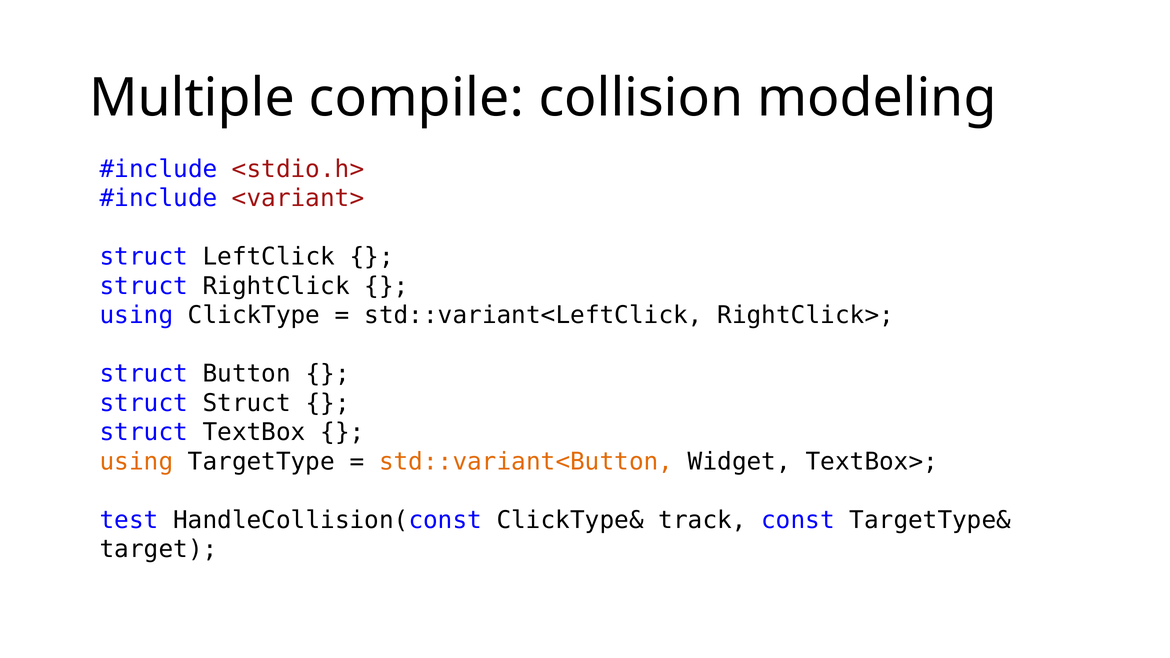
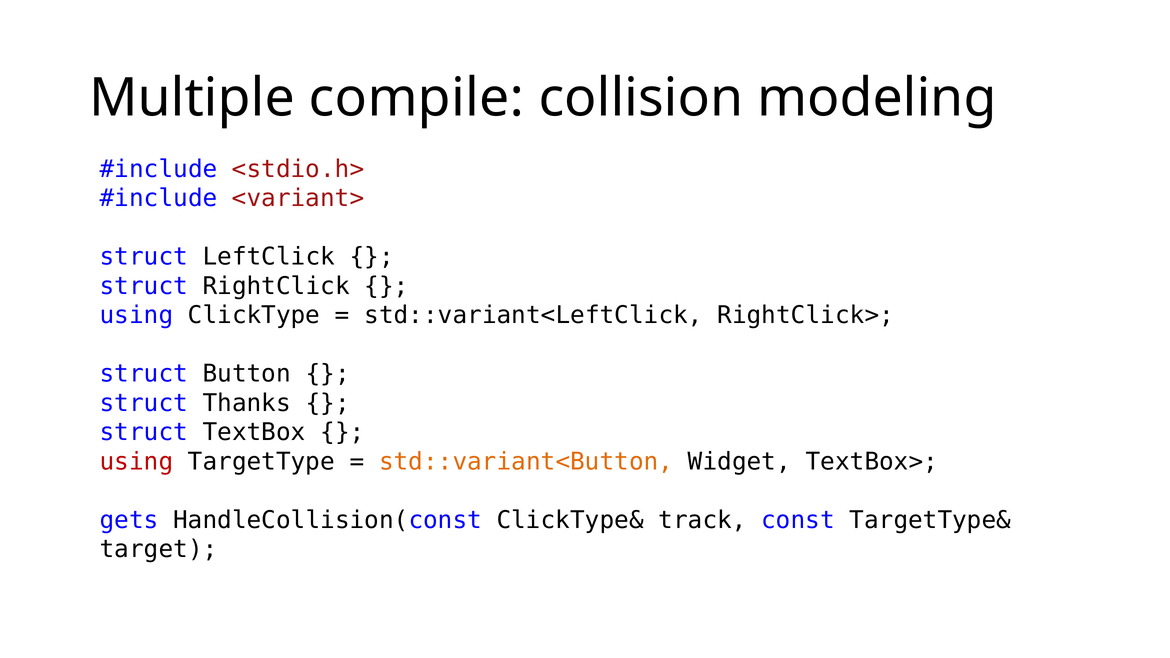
struct Struct: Struct -> Thanks
using at (137, 462) colour: orange -> red
test: test -> gets
